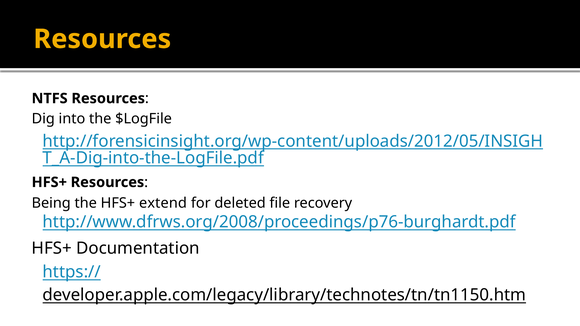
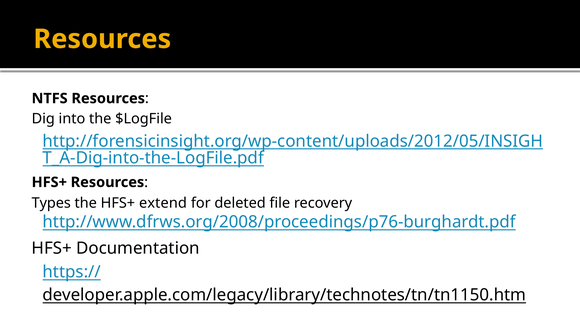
Being: Being -> Types
